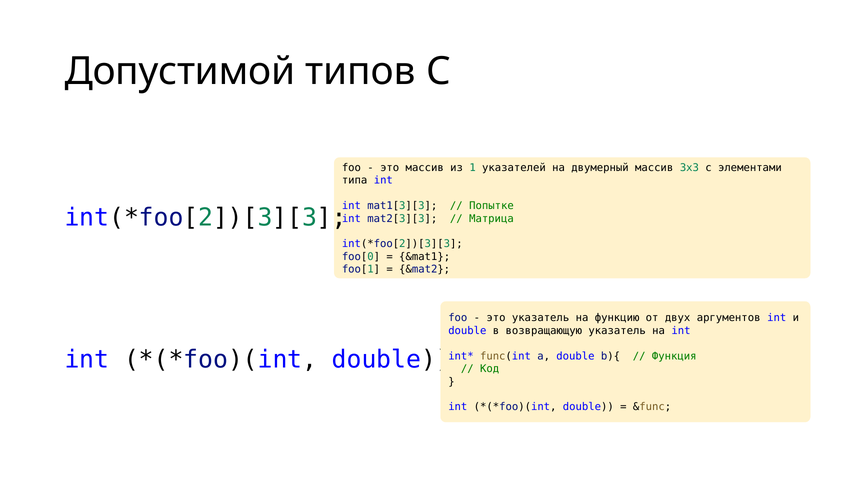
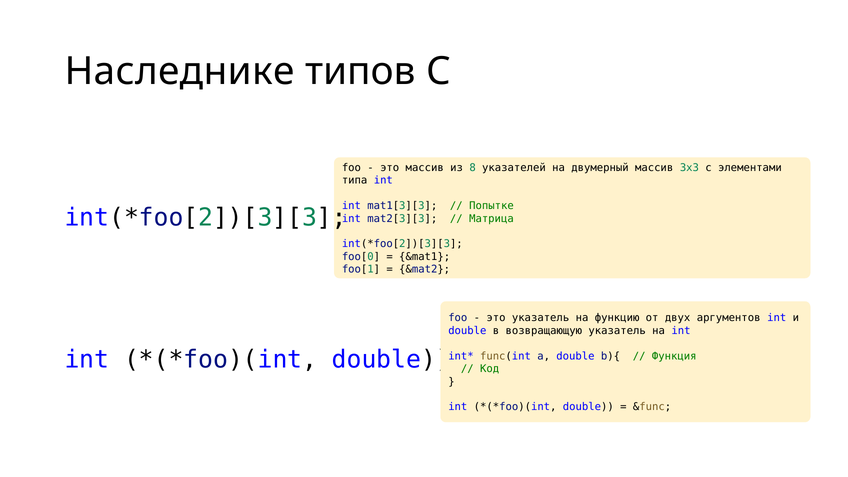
Допустимой: Допустимой -> Наследнике
1: 1 -> 8
